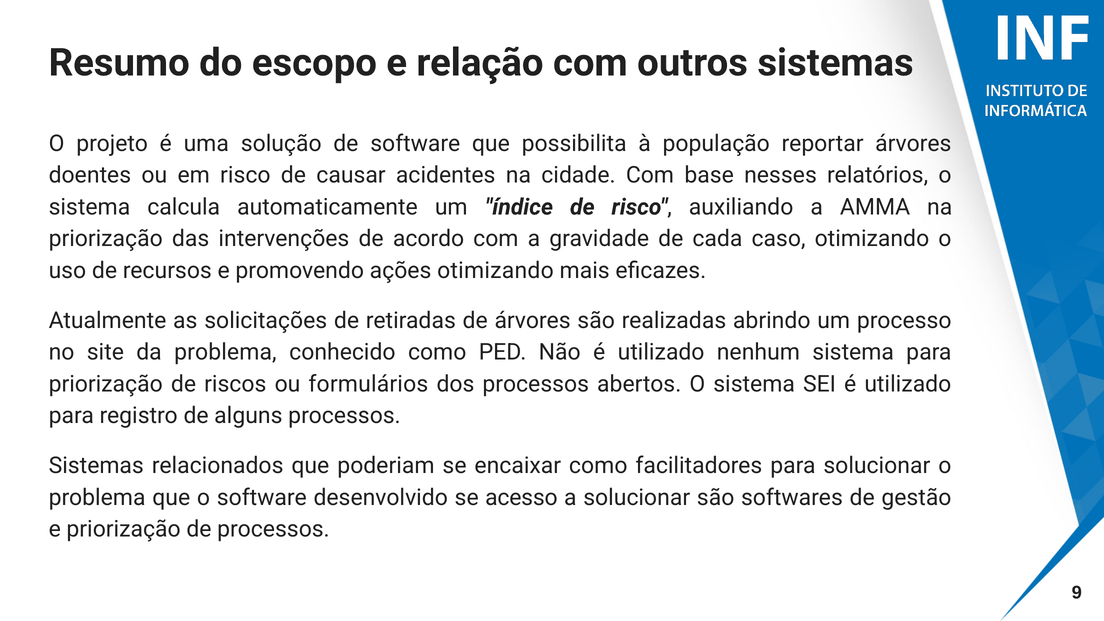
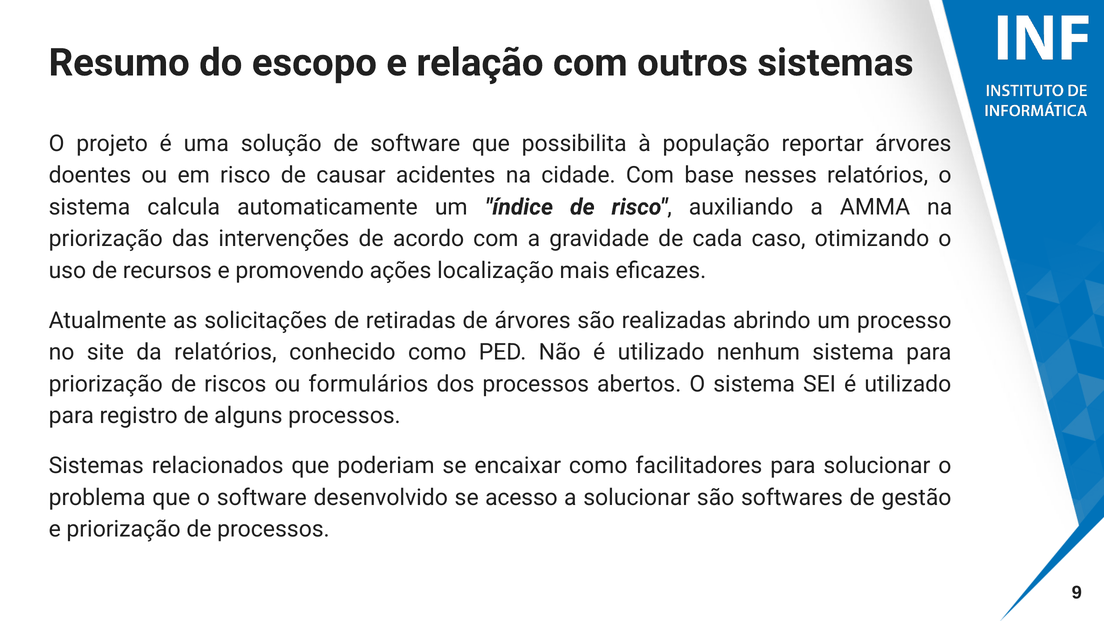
ações otimizando: otimizando -> localização
da problema: problema -> relatórios
